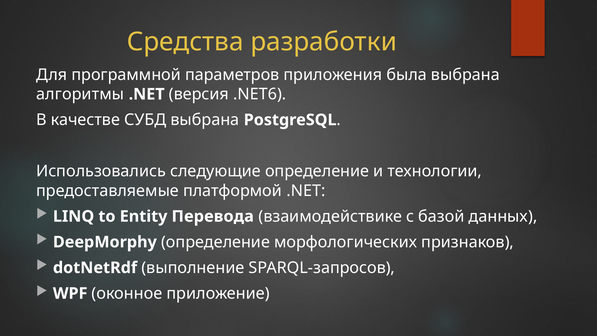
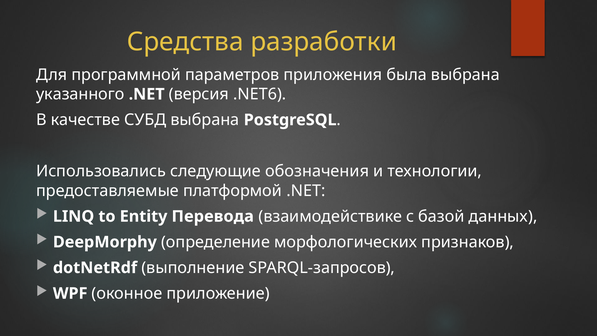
алгоритмы: алгоритмы -> указанного
следующие определение: определение -> обозначения
